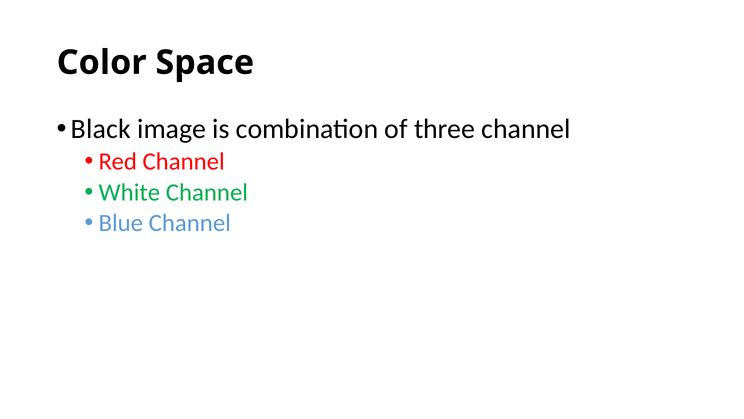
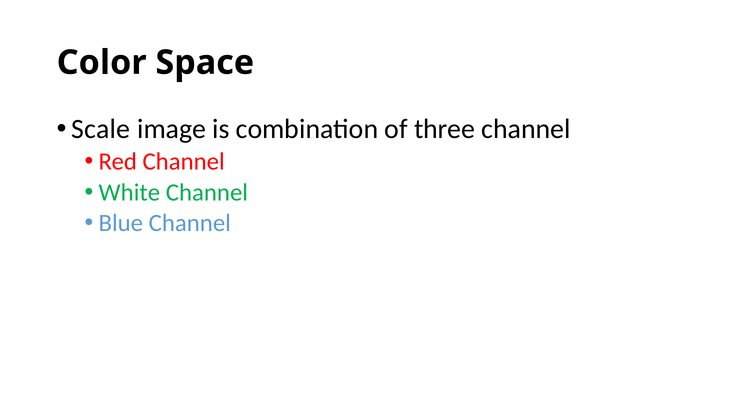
Black: Black -> Scale
